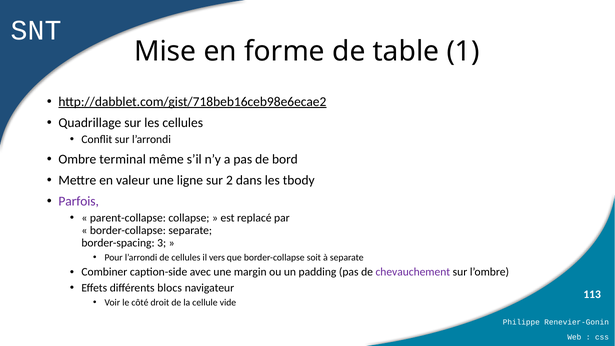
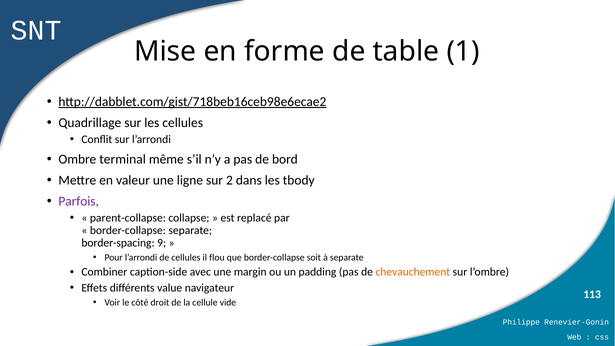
3: 3 -> 9
vers: vers -> flou
chevauchement colour: purple -> orange
blocs: blocs -> value
